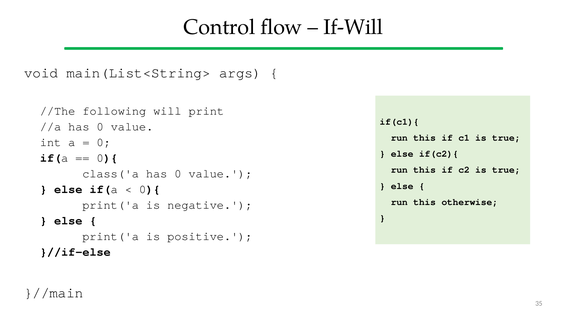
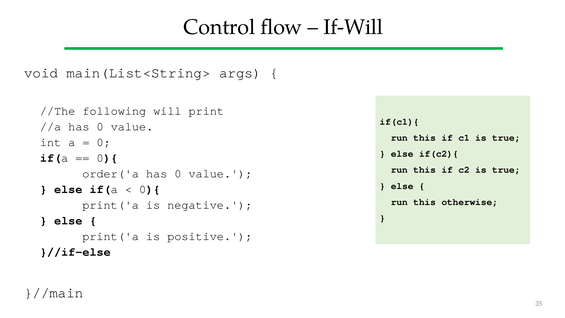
class('a: class('a -> order('a
